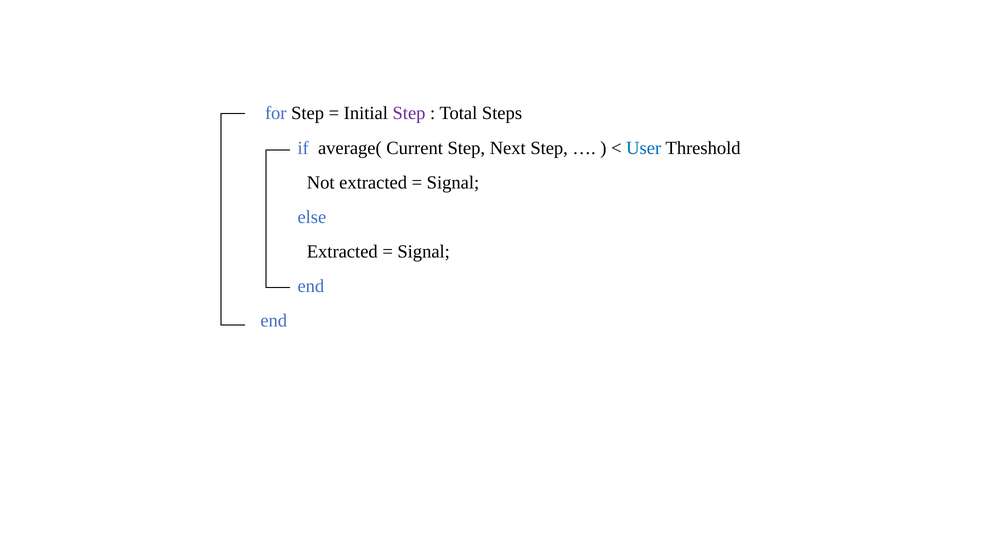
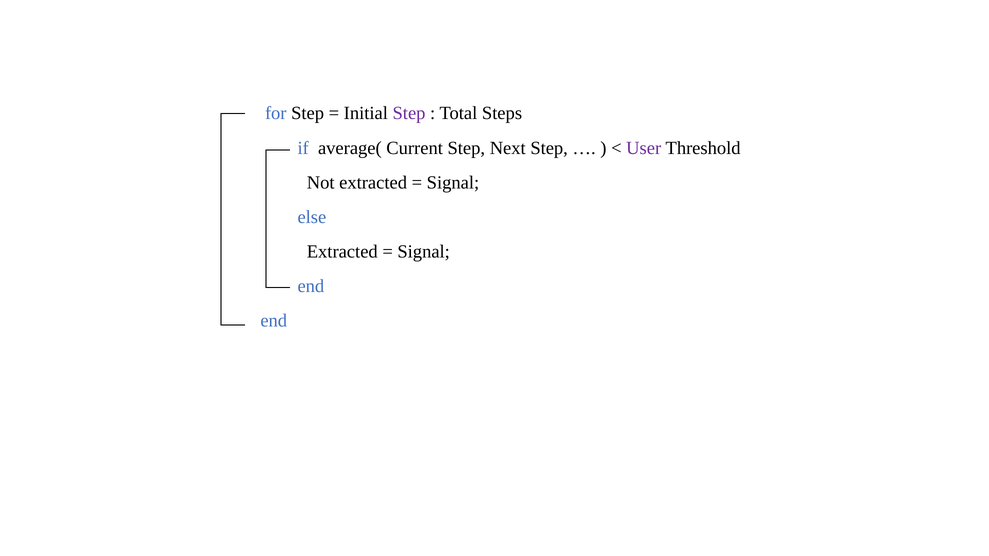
User colour: blue -> purple
